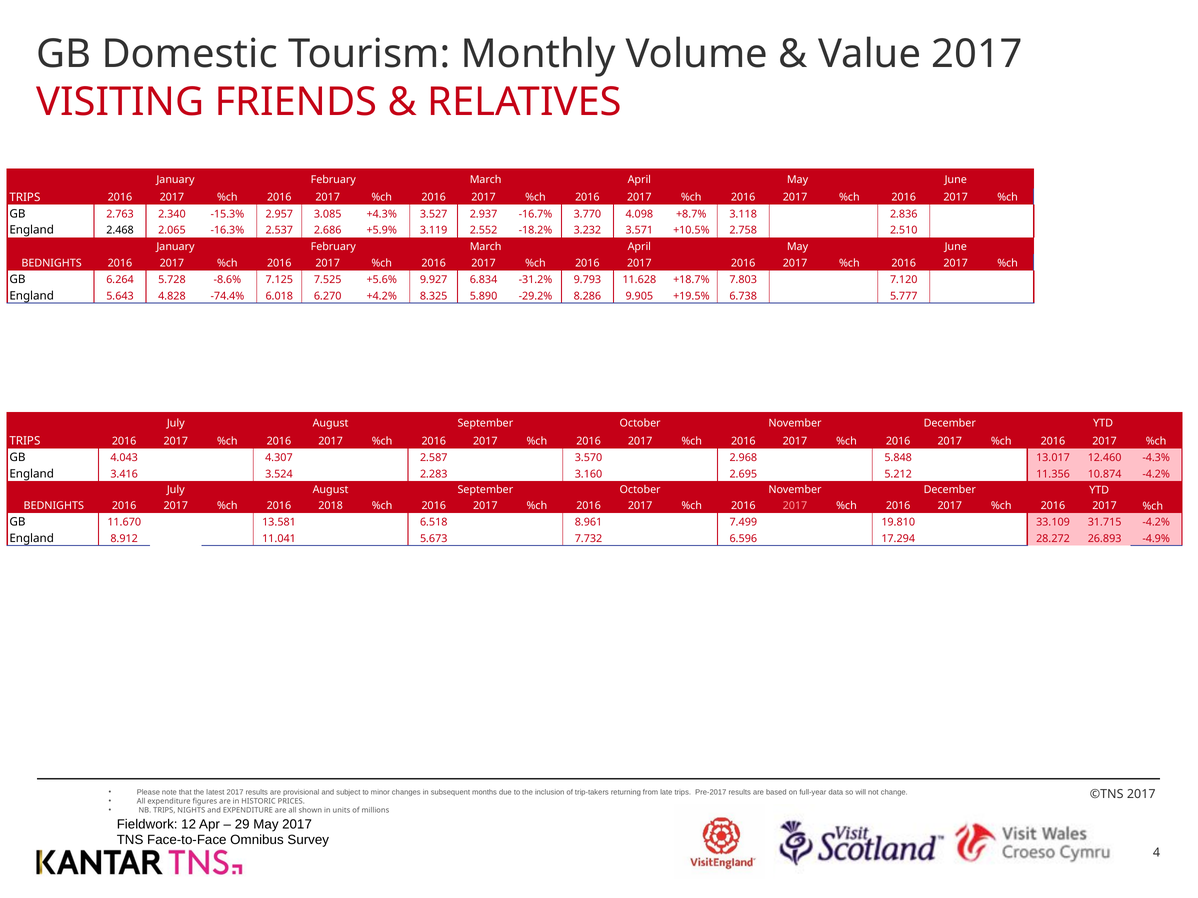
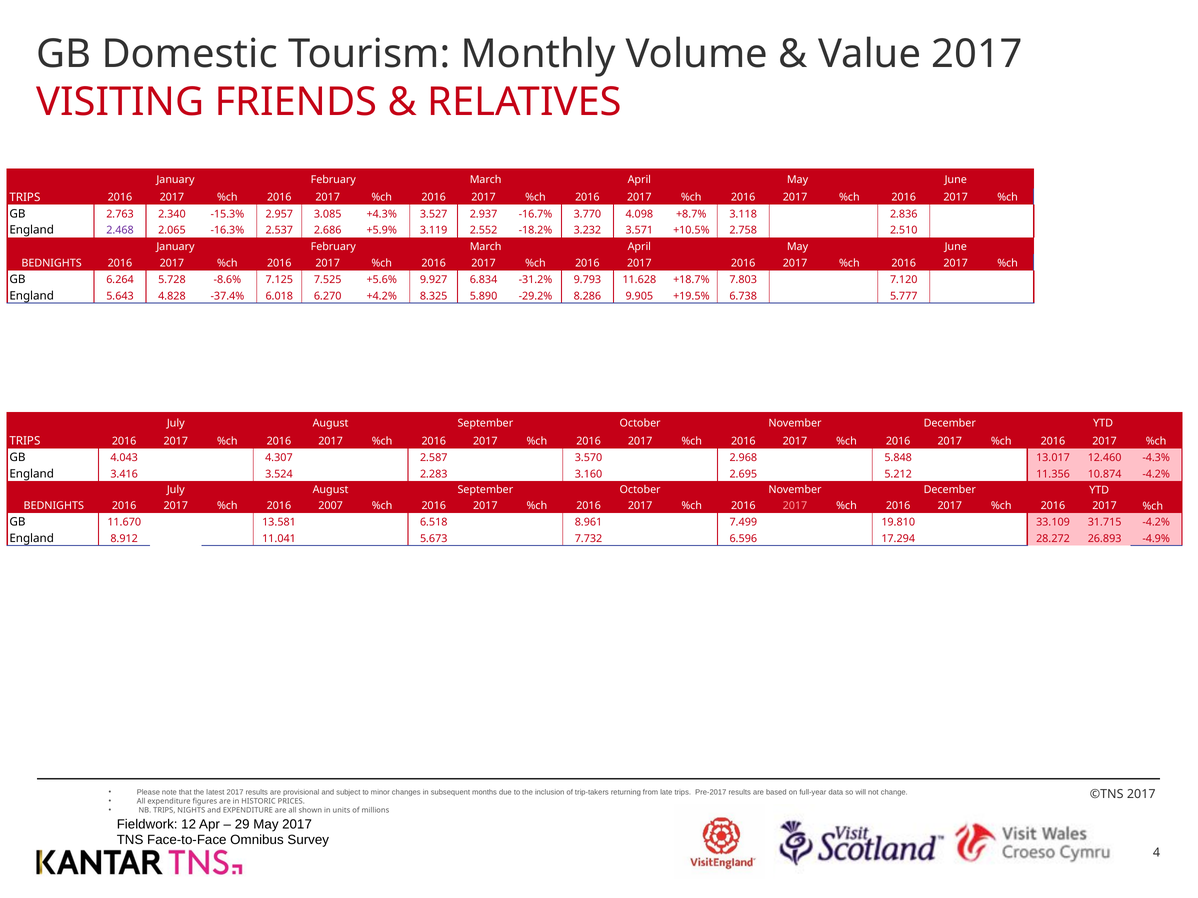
2.468 colour: black -> purple
-74.4%: -74.4% -> -37.4%
2018: 2018 -> 2007
